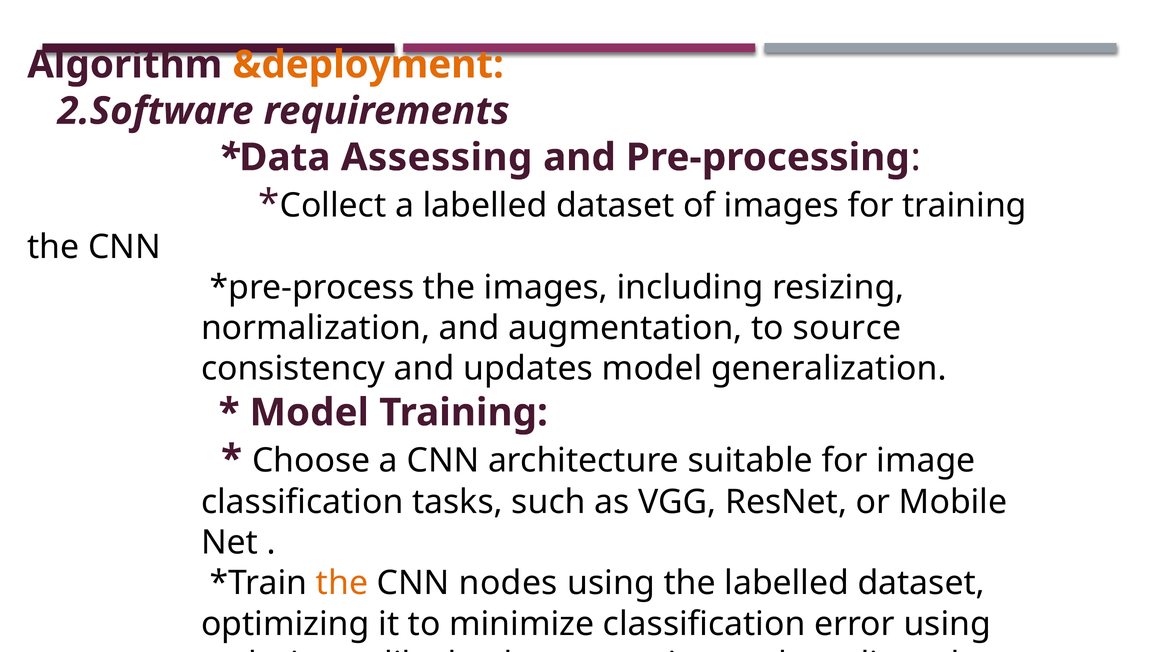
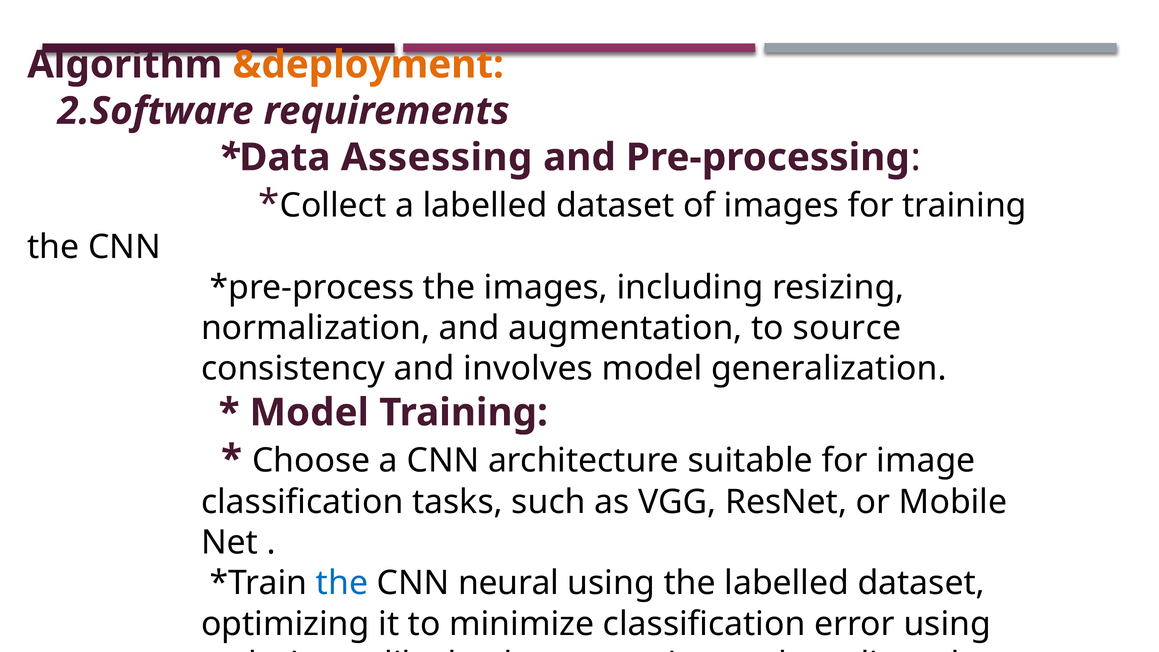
updates: updates -> involves
the at (342, 583) colour: orange -> blue
nodes: nodes -> neural
